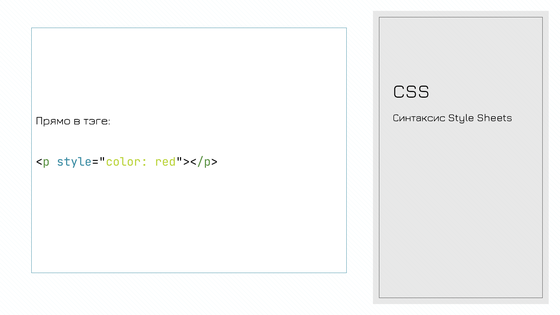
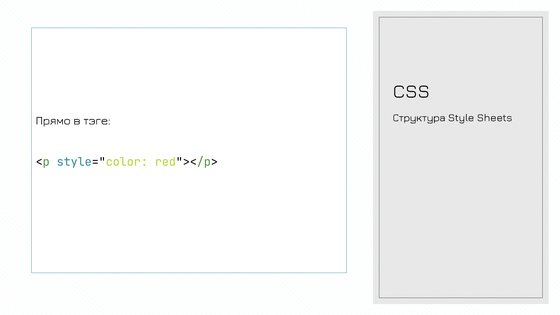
Синтаксис: Синтаксис -> Структура
